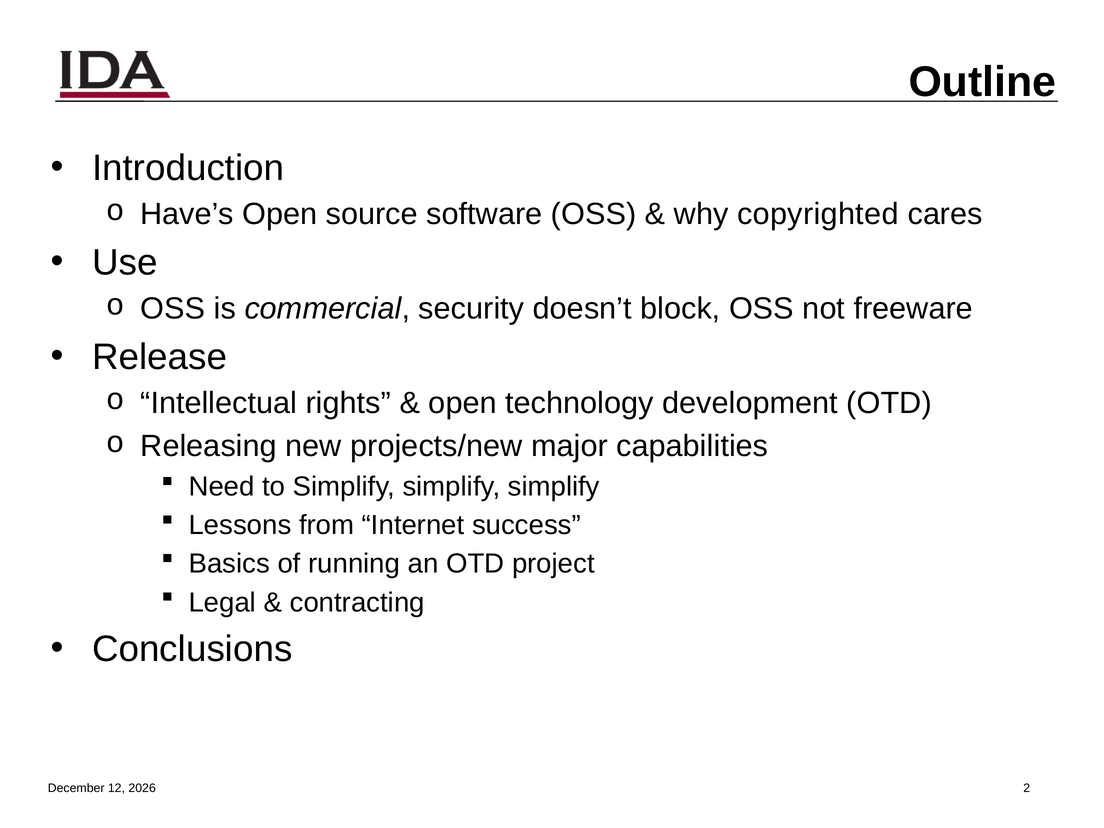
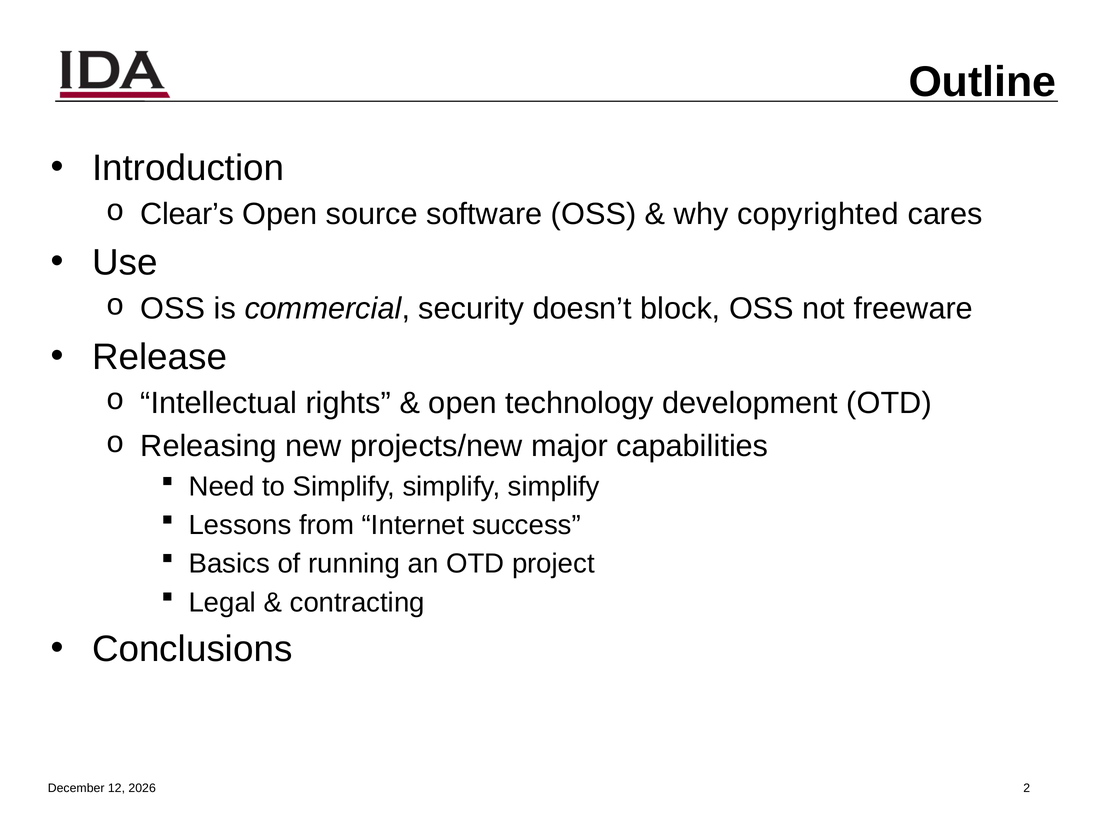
Have’s: Have’s -> Clear’s
